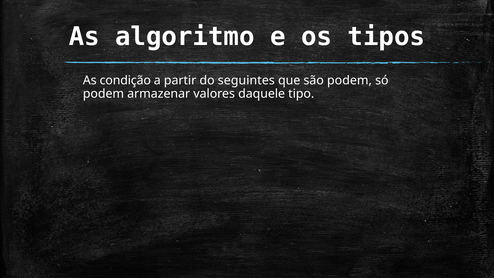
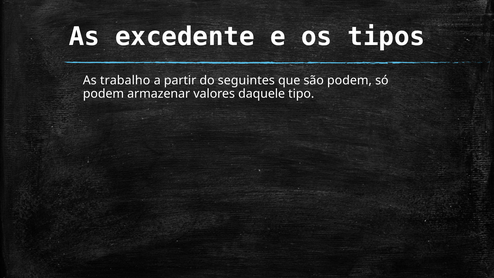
algoritmo: algoritmo -> excedente
condição: condição -> trabalho
